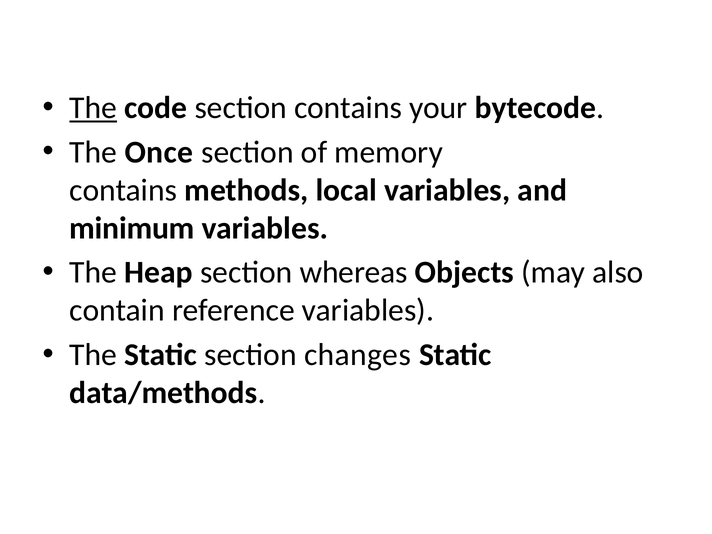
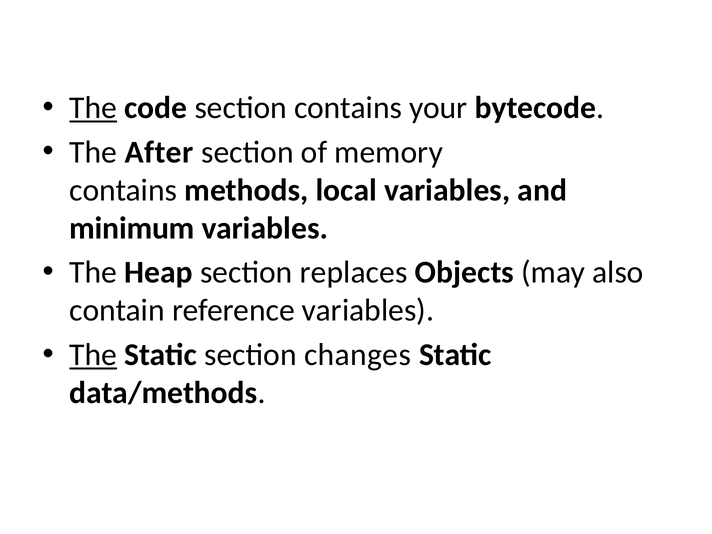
Once: Once -> After
whereas: whereas -> replaces
The at (93, 355) underline: none -> present
